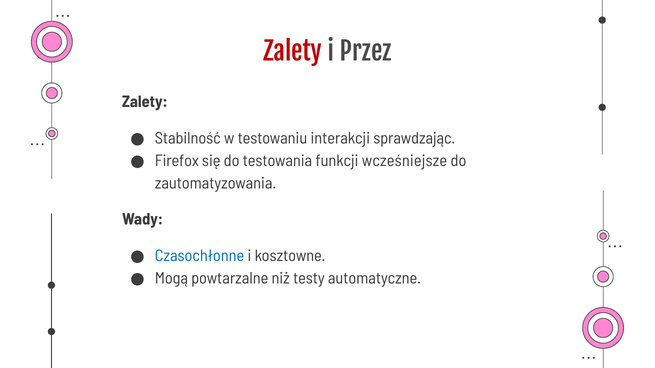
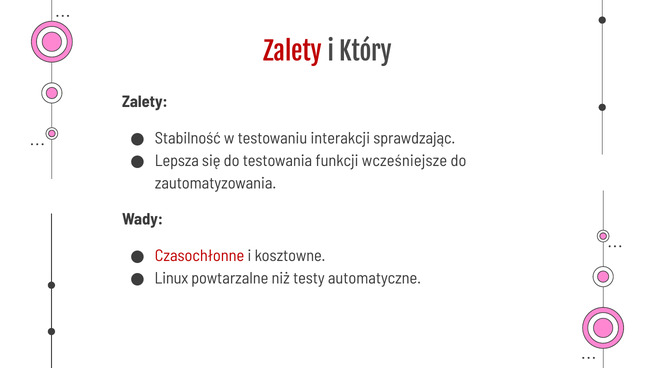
Przez: Przez -> Który
Firefox: Firefox -> Lepsza
Czasochłonne colour: blue -> red
Mogą: Mogą -> Linux
